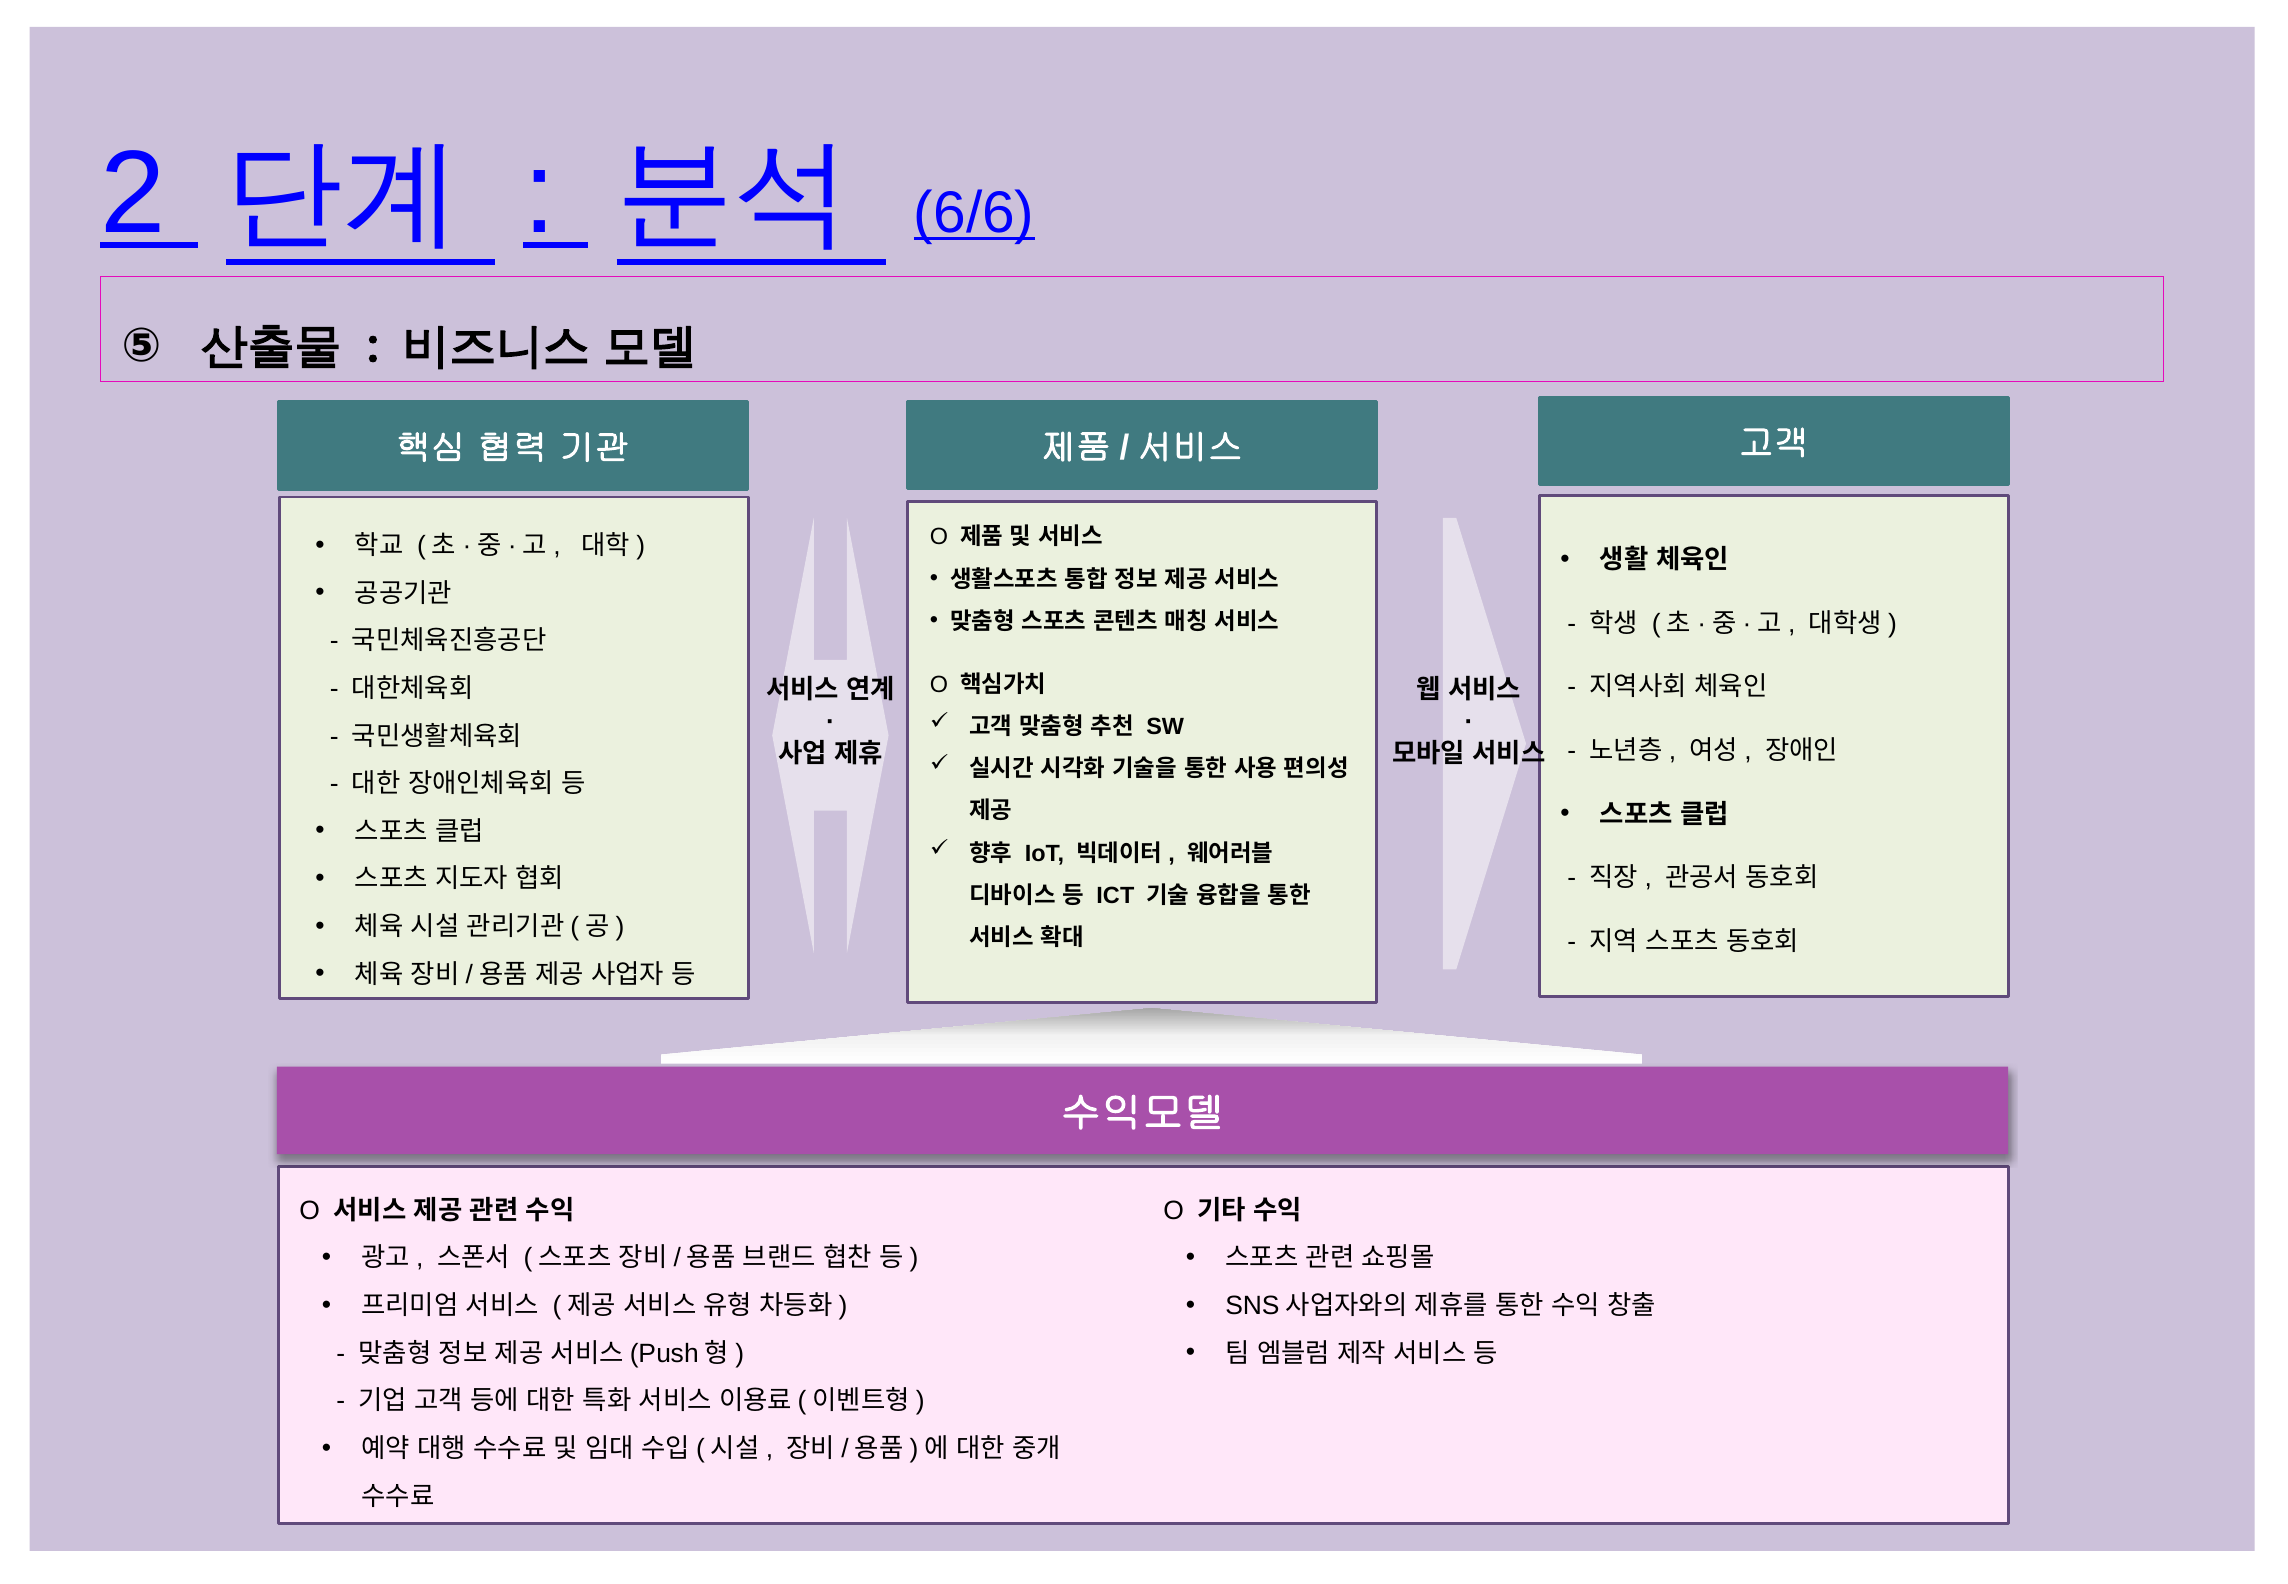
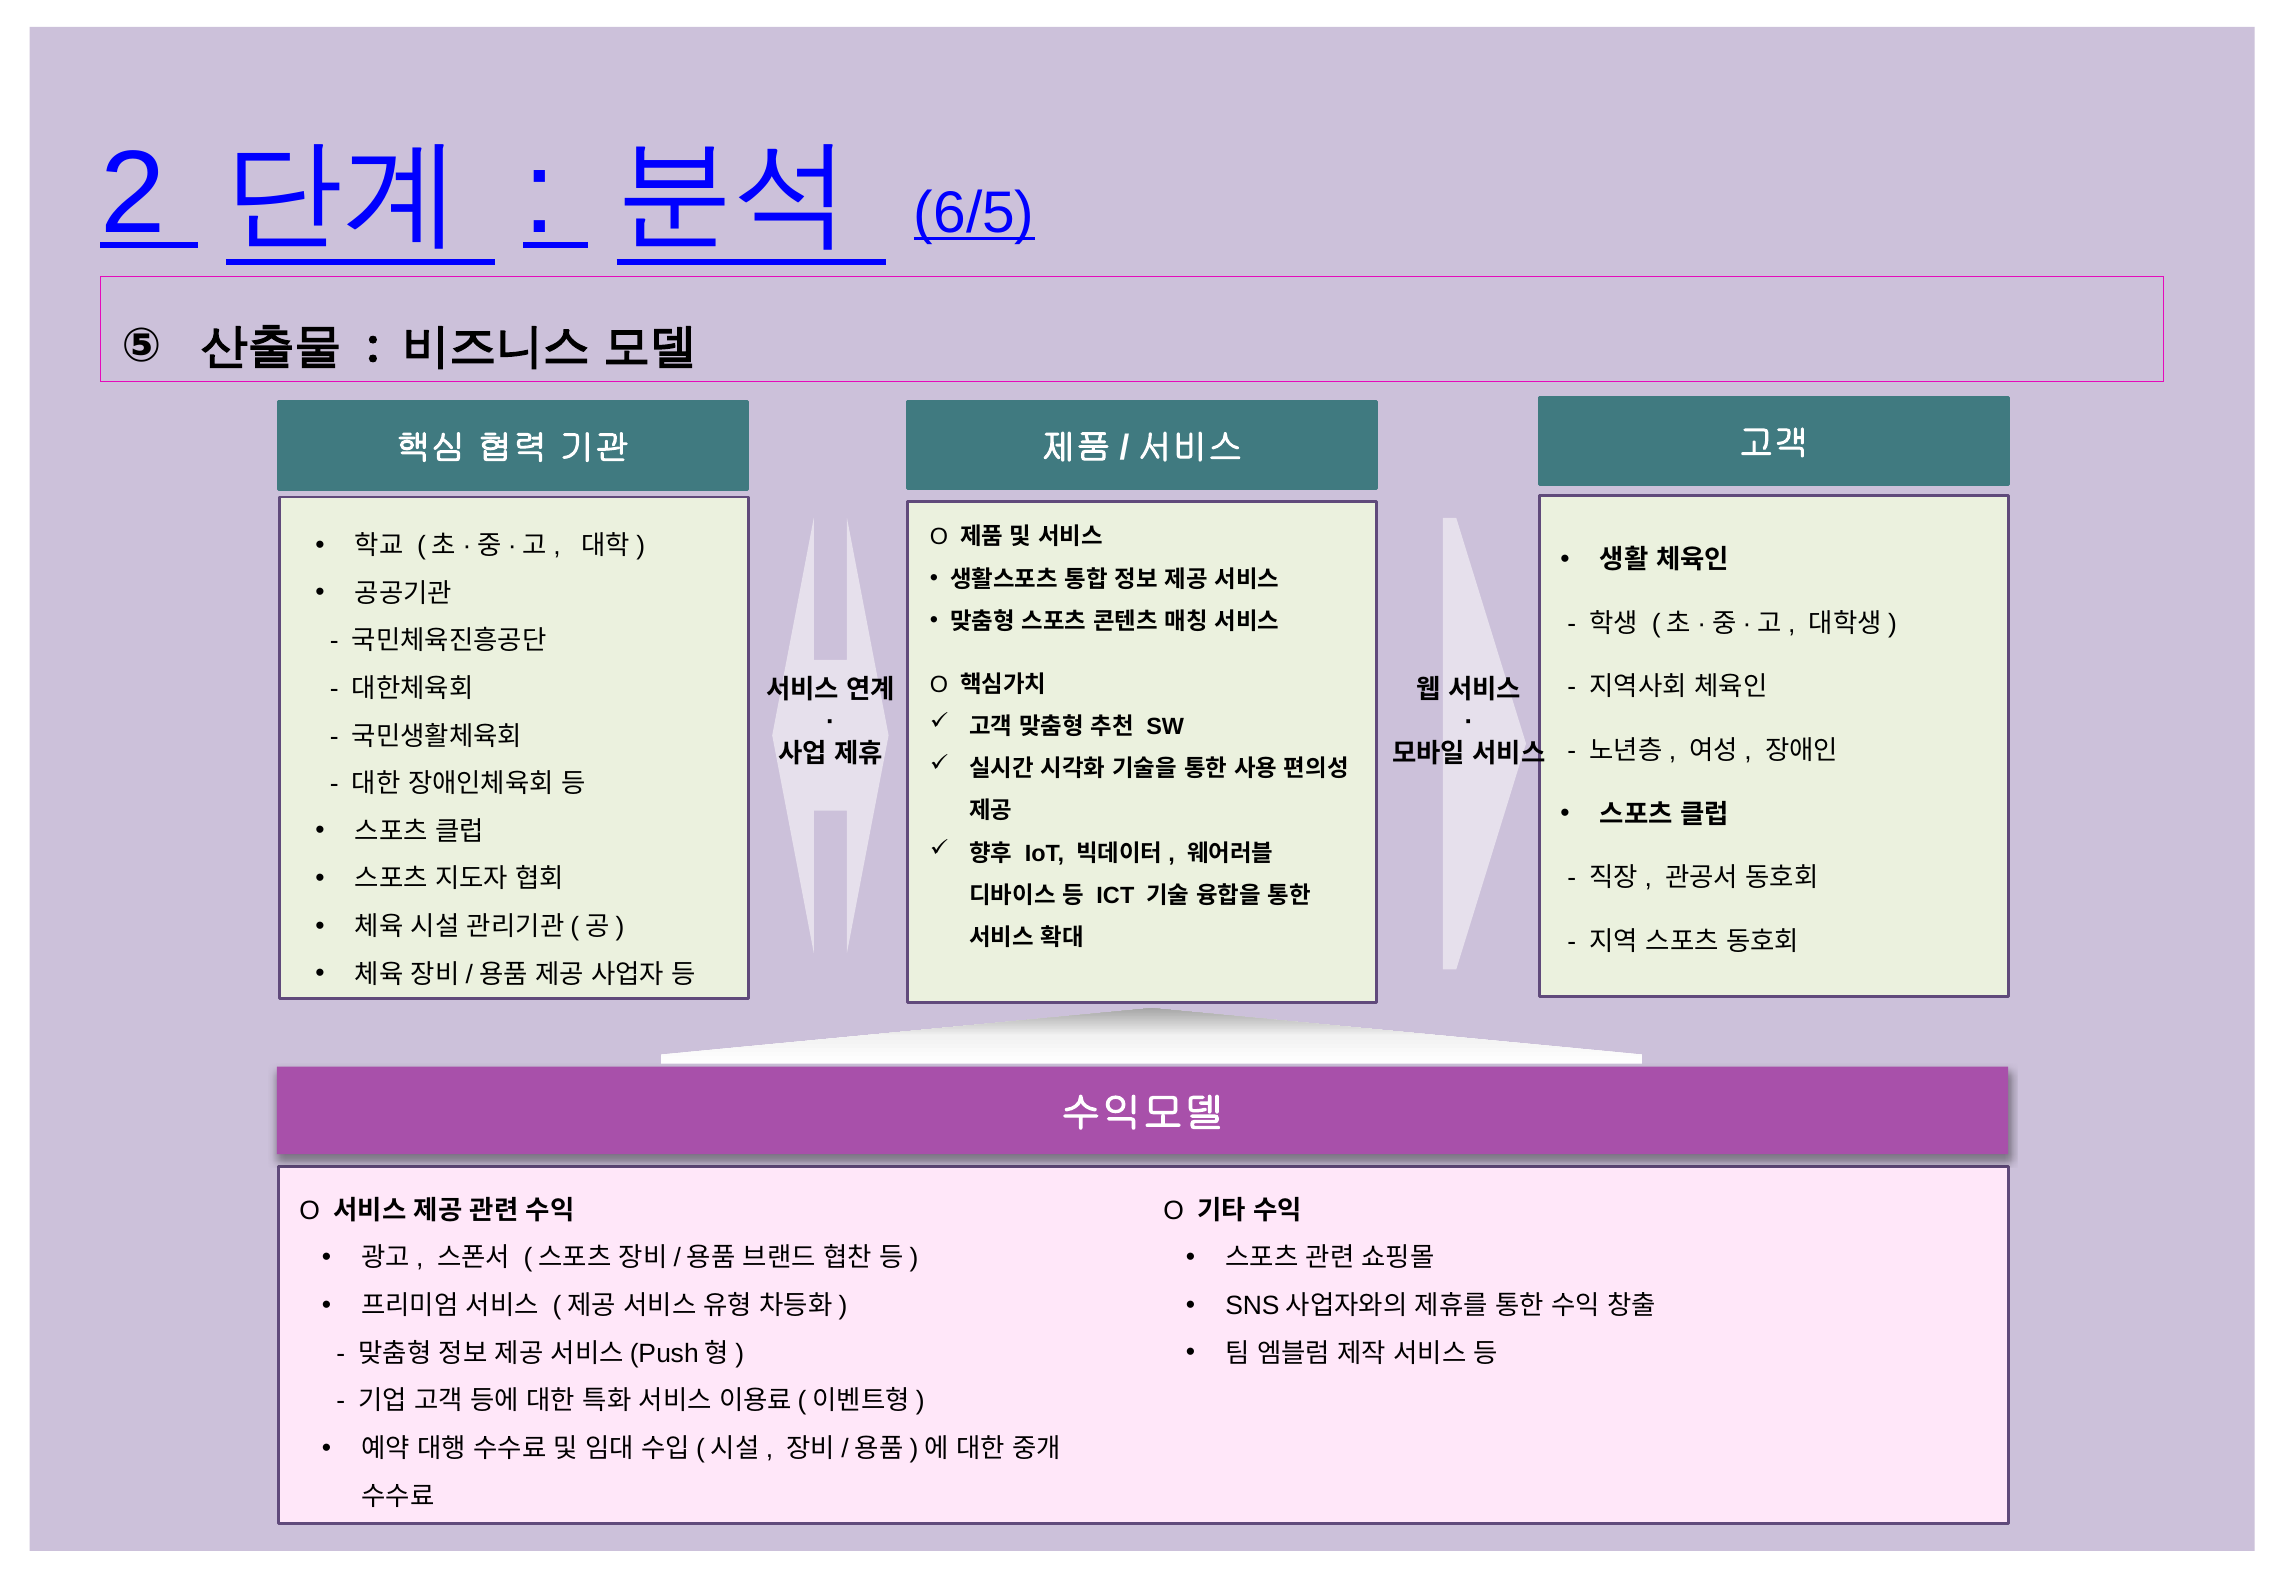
6/6: 6/6 -> 6/5
